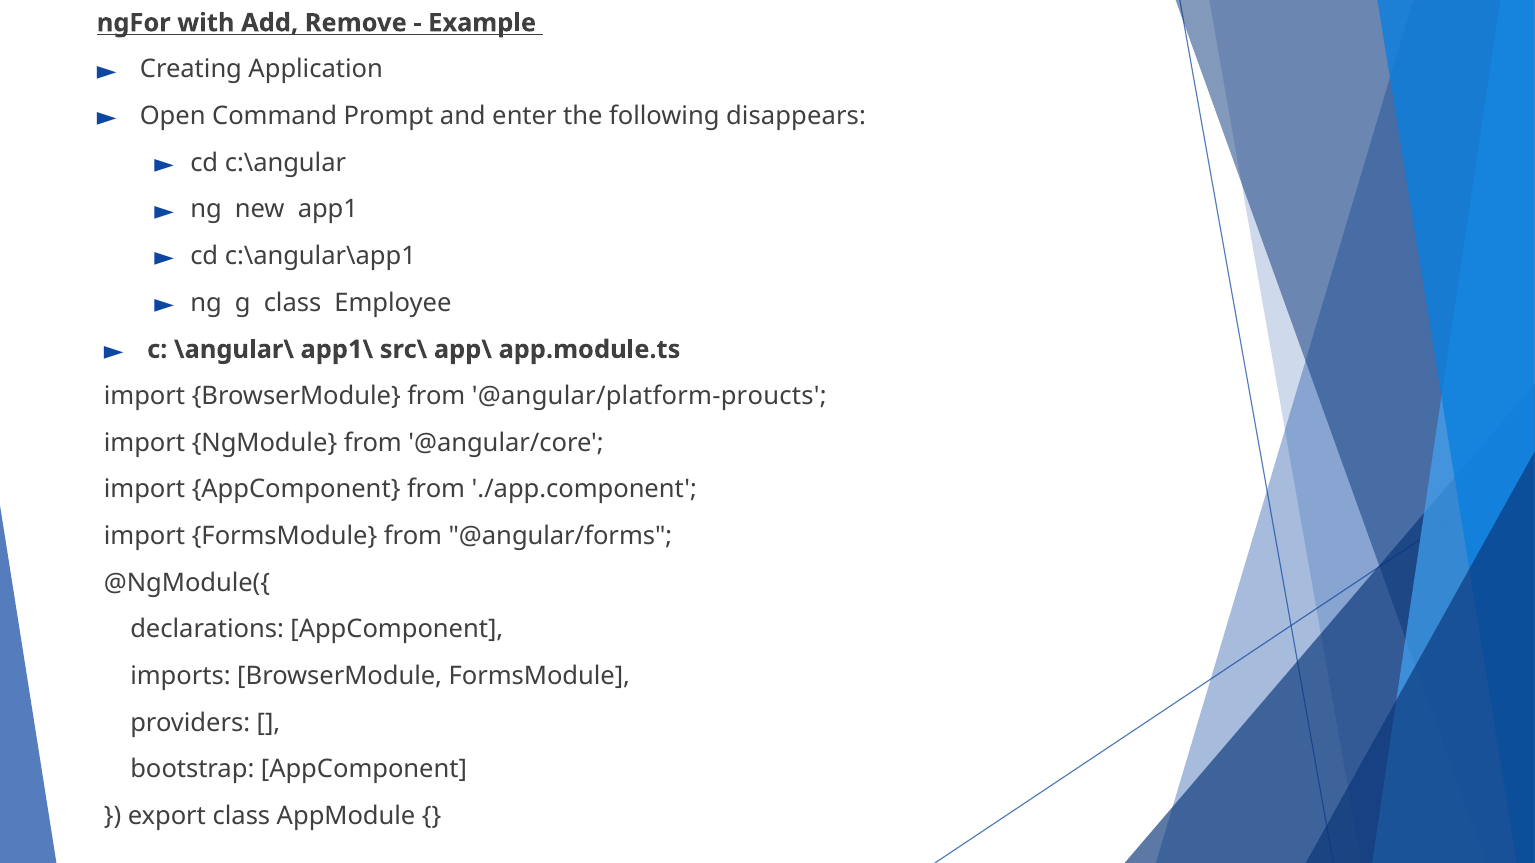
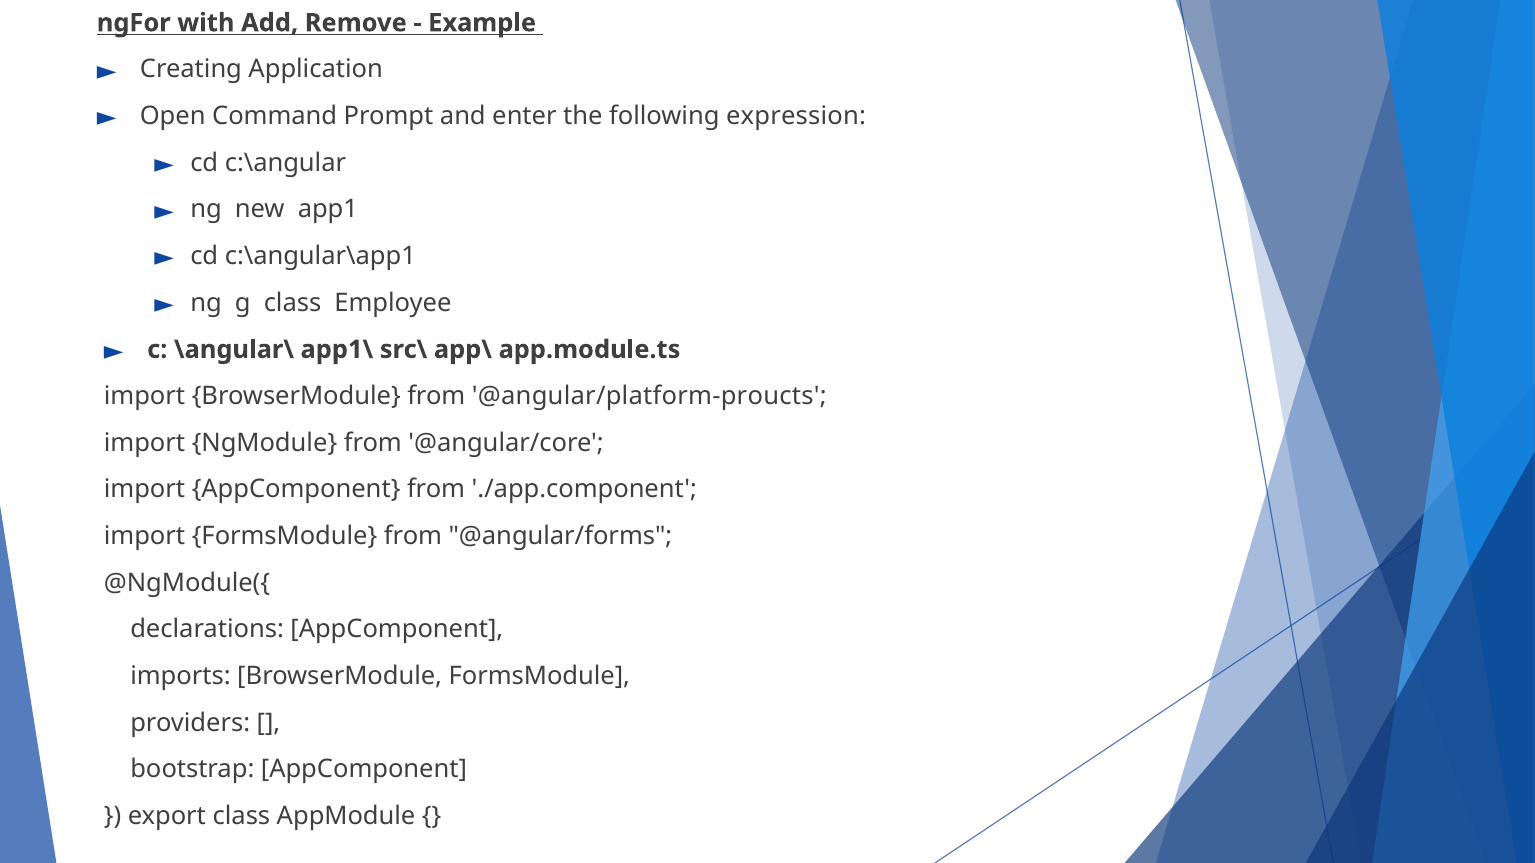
disappears: disappears -> expression
